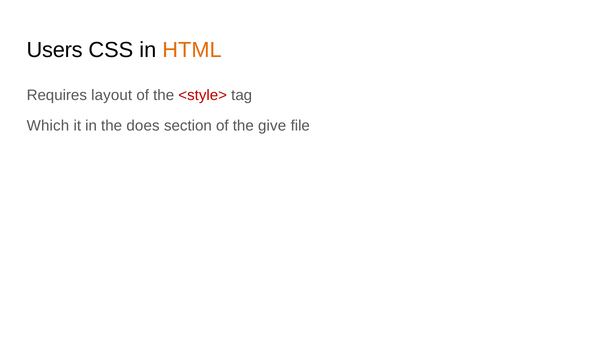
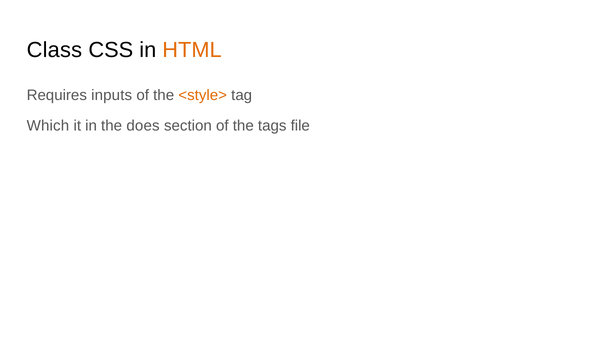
Users: Users -> Class
layout: layout -> inputs
<style> colour: red -> orange
give: give -> tags
